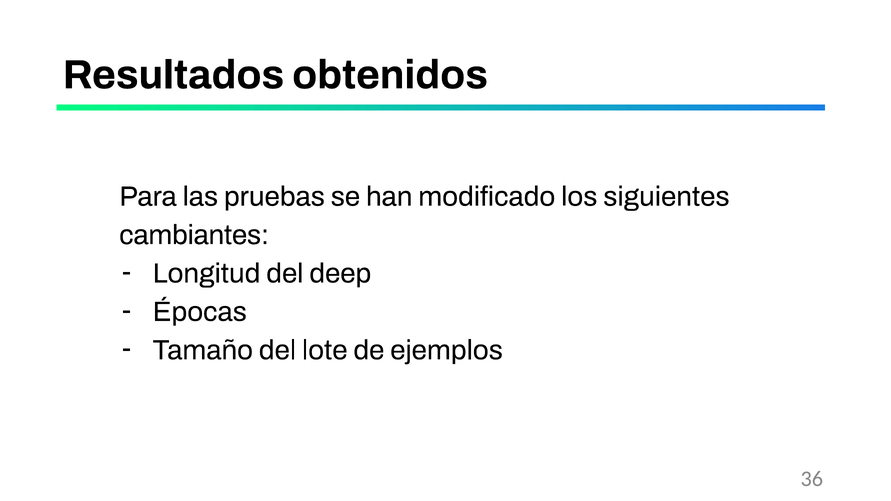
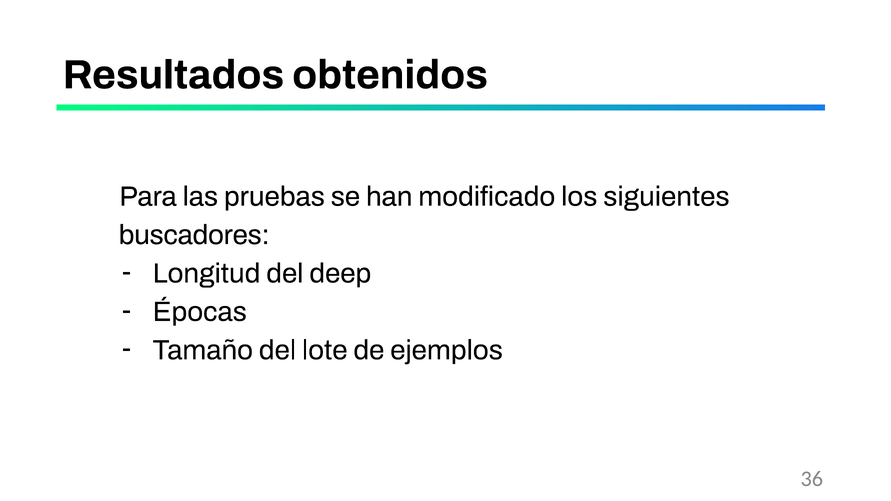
cambiantes: cambiantes -> buscadores
